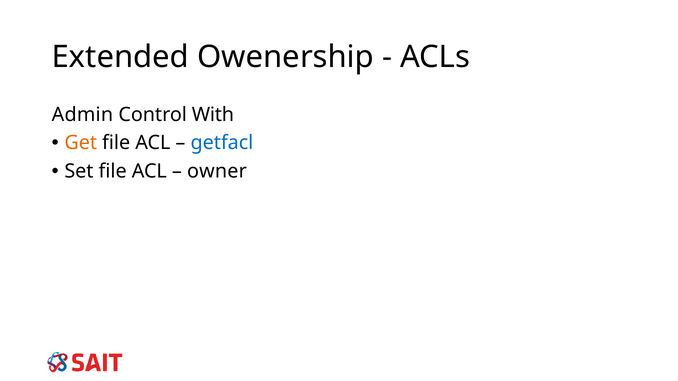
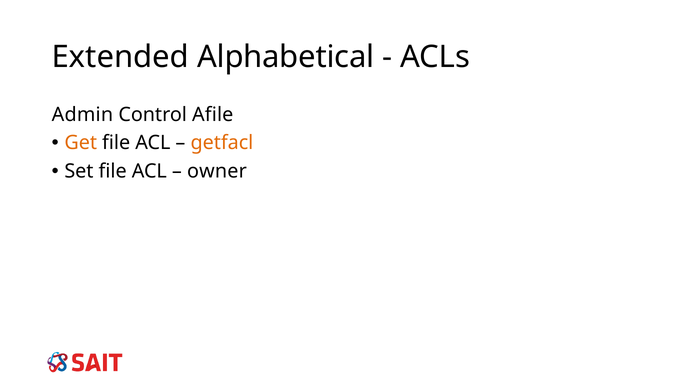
Owenership: Owenership -> Alphabetical
With: With -> Afile
getfacl colour: blue -> orange
